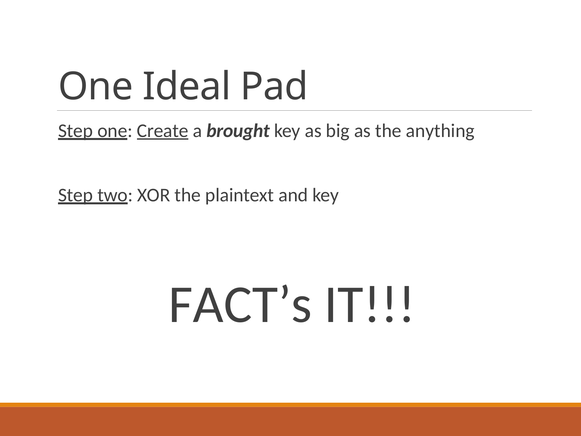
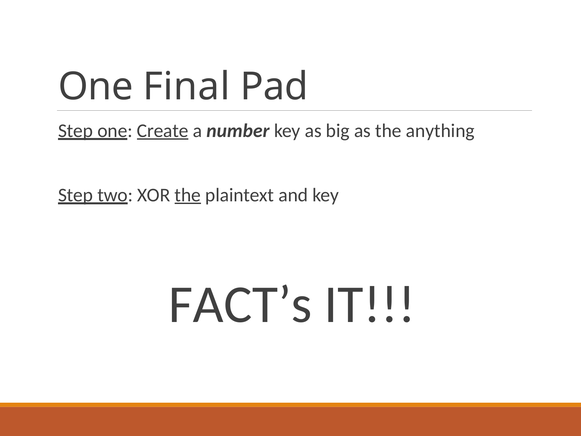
Ideal: Ideal -> Final
brought: brought -> number
the at (188, 195) underline: none -> present
